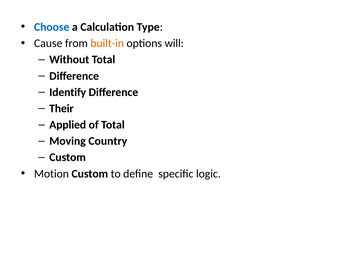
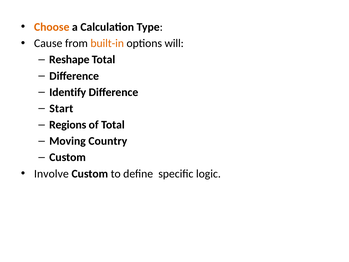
Choose colour: blue -> orange
Without: Without -> Reshape
Their: Their -> Start
Applied: Applied -> Regions
Motion: Motion -> Involve
